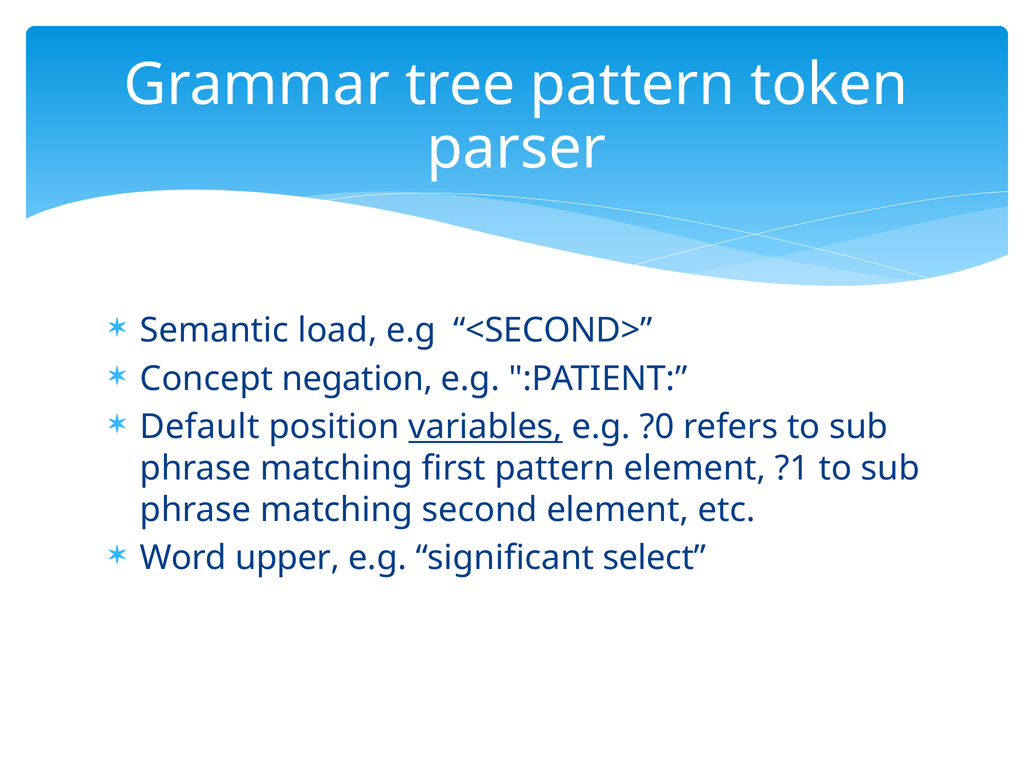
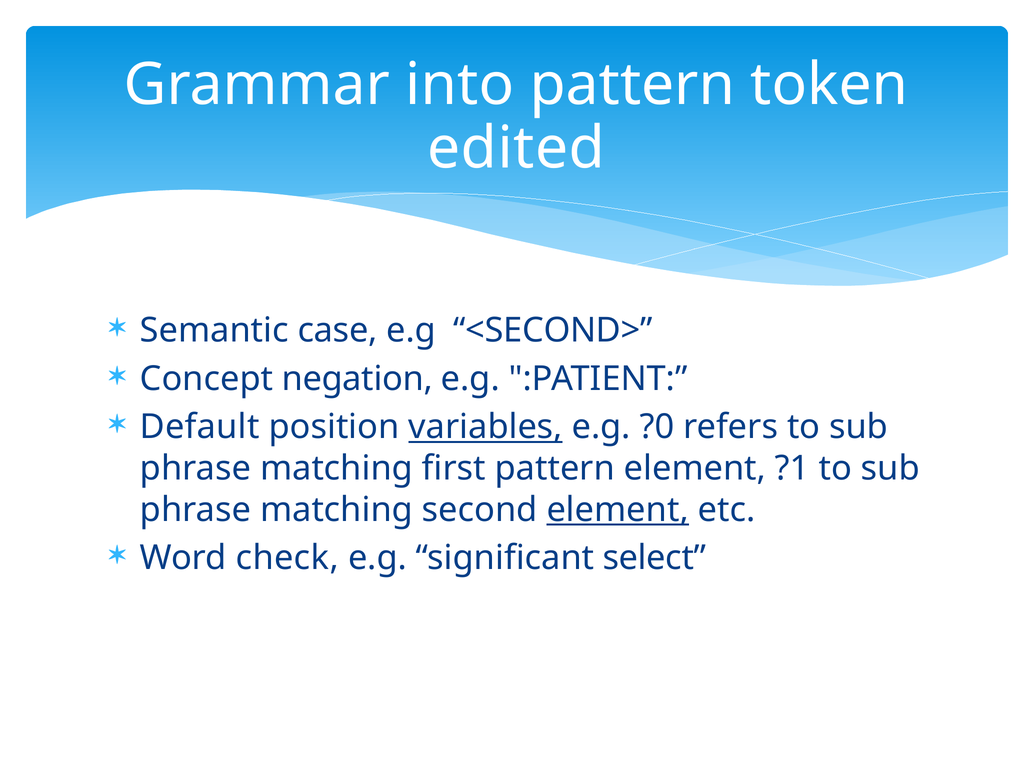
tree: tree -> into
parser: parser -> edited
load: load -> case
element at (618, 510) underline: none -> present
upper: upper -> check
